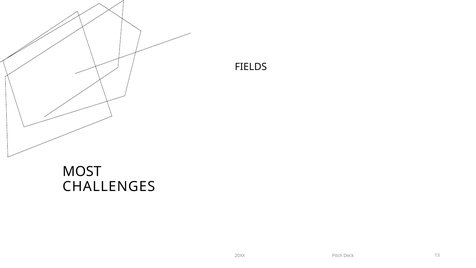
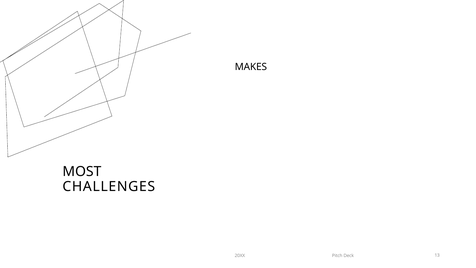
FIELDS: FIELDS -> MAKES
